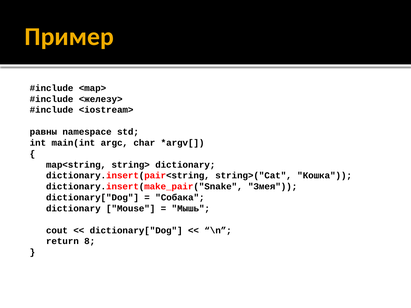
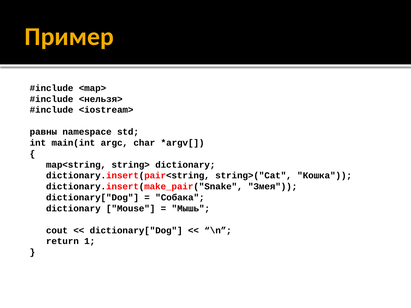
<железу>: <железу> -> <нельзя>
8: 8 -> 1
